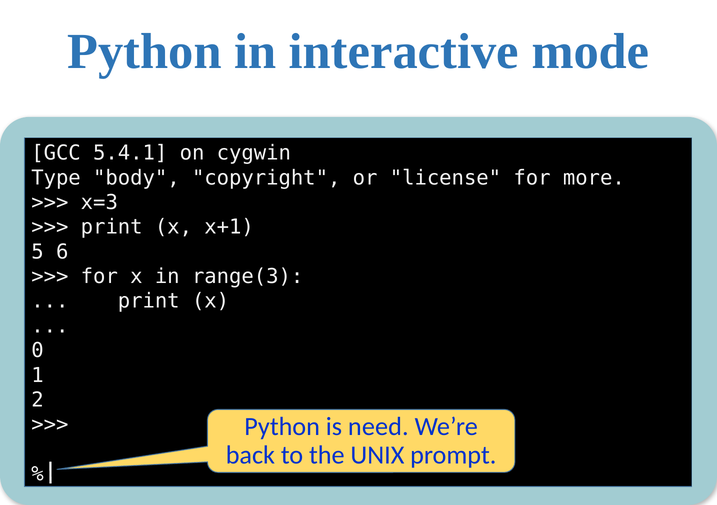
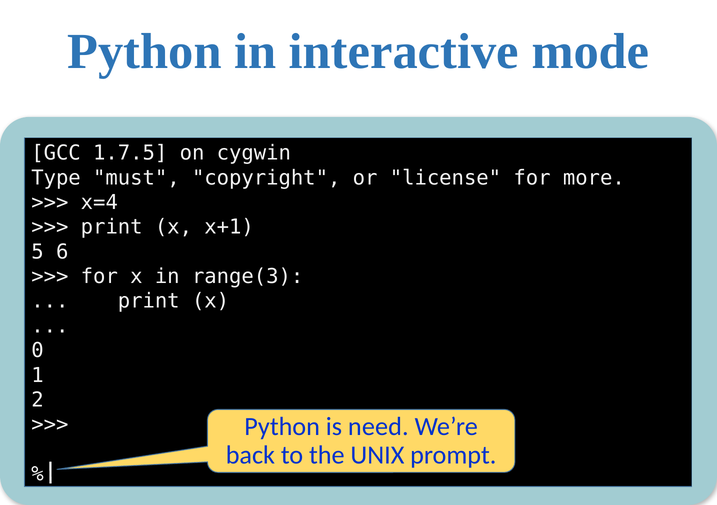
5.4.1: 5.4.1 -> 1.7.5
body: body -> must
x=3: x=3 -> x=4
